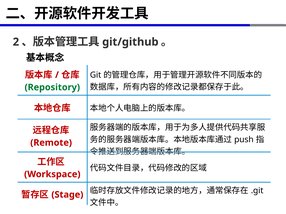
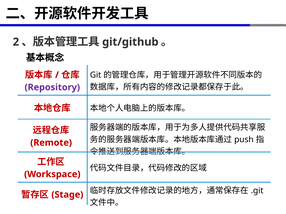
Repository colour: green -> purple
